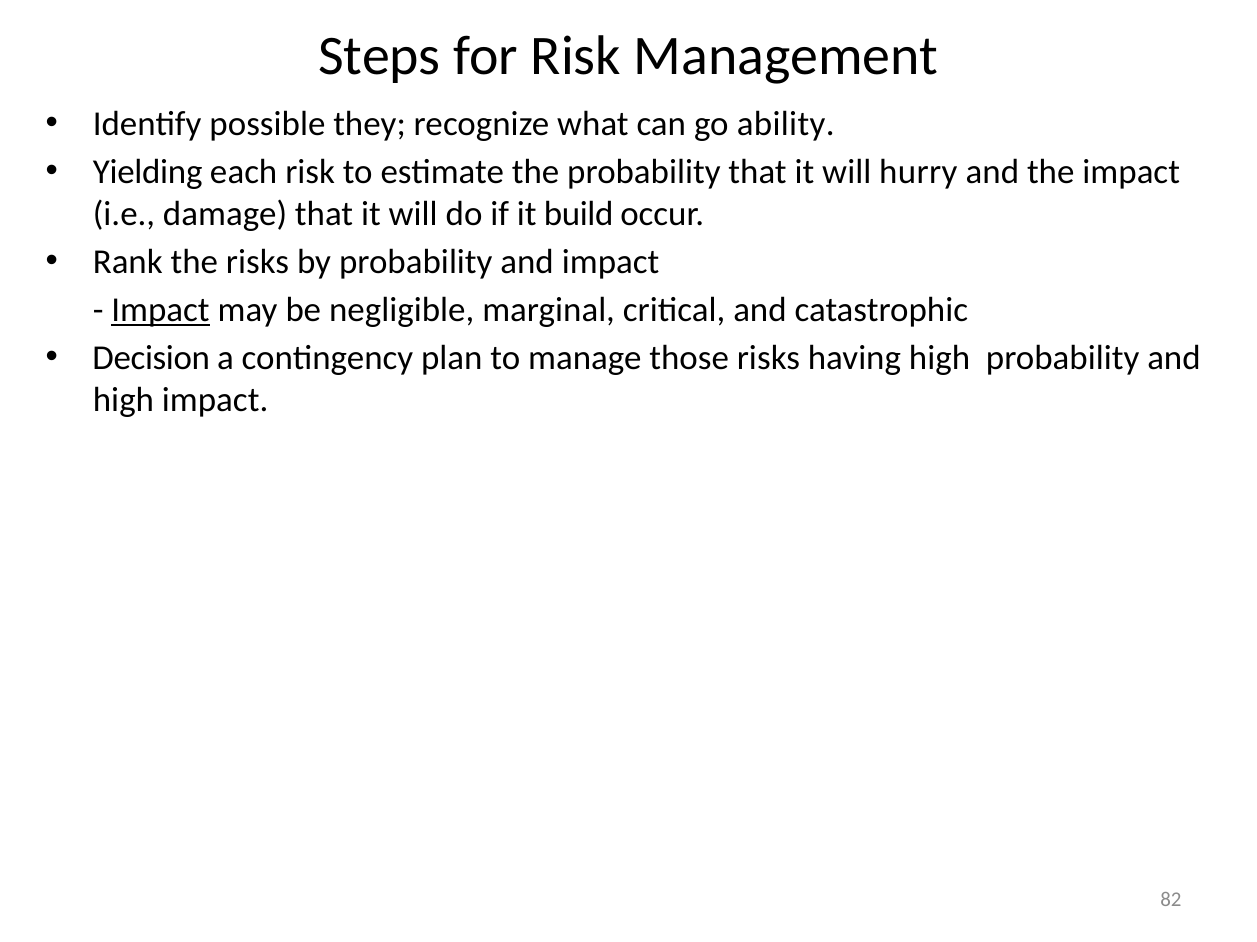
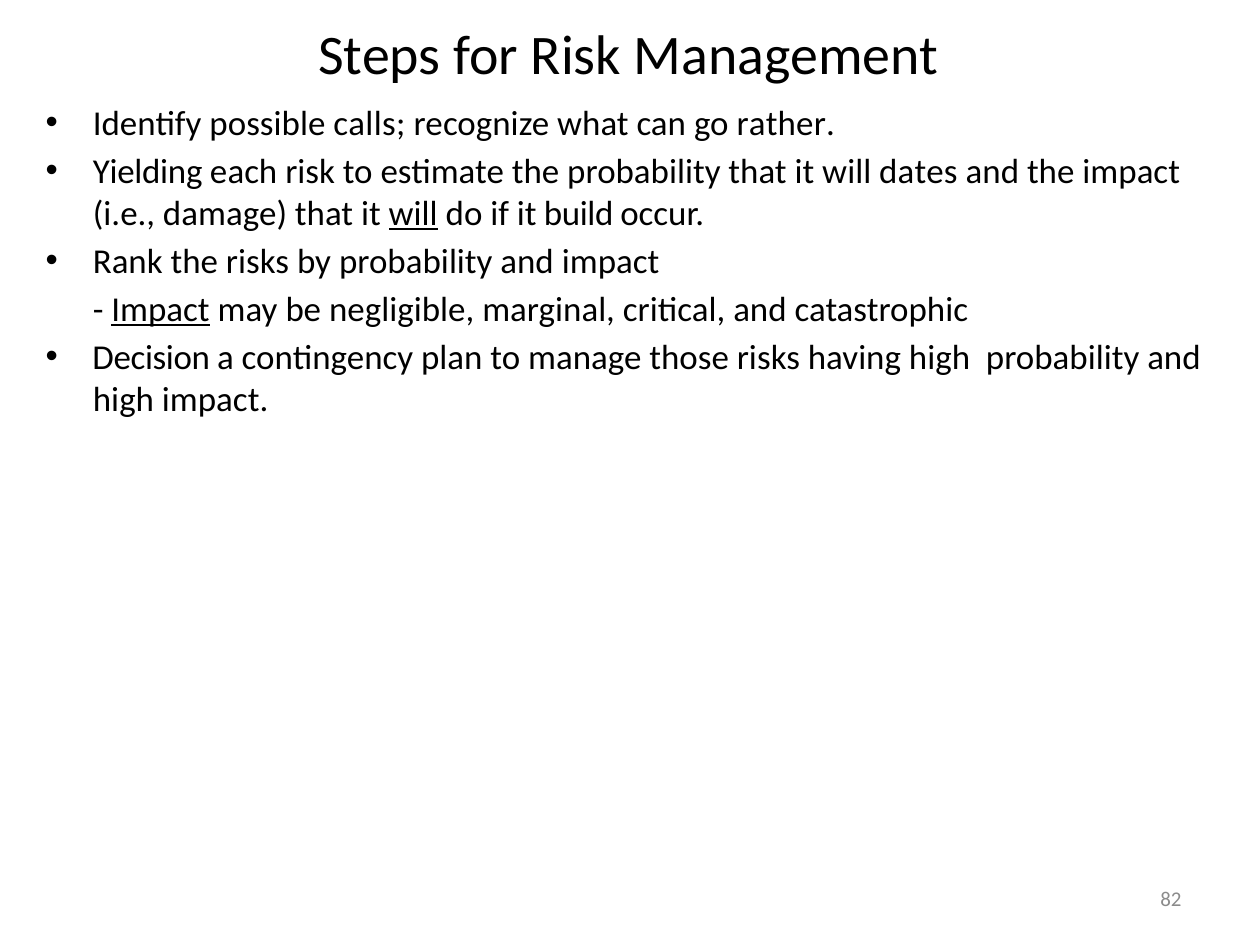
they: they -> calls
ability: ability -> rather
hurry: hurry -> dates
will at (413, 214) underline: none -> present
